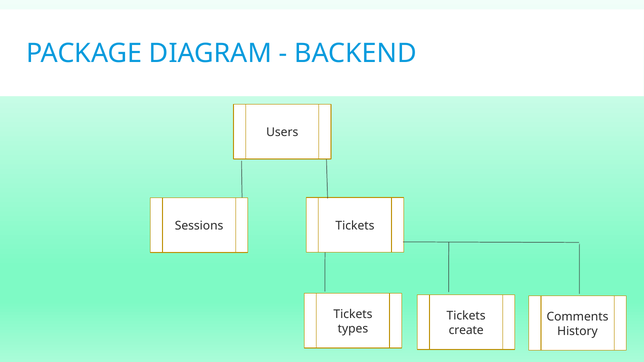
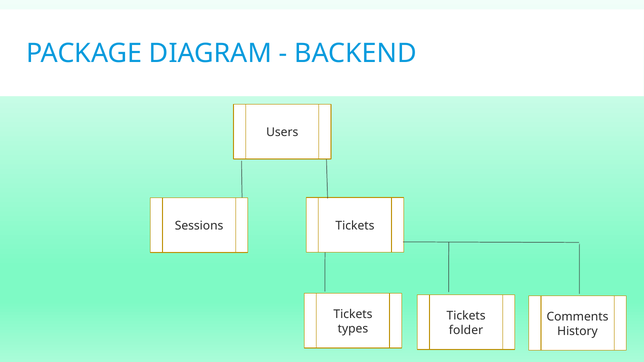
create: create -> folder
